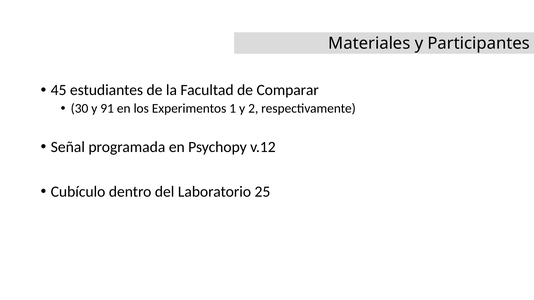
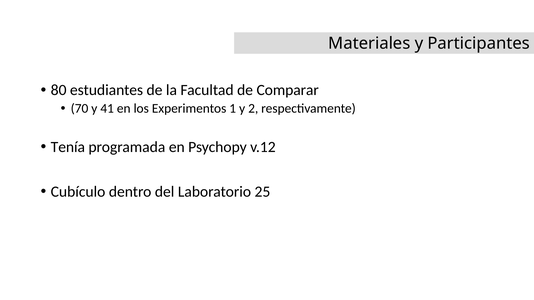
45: 45 -> 80
30: 30 -> 70
91: 91 -> 41
Señal: Señal -> Tenía
